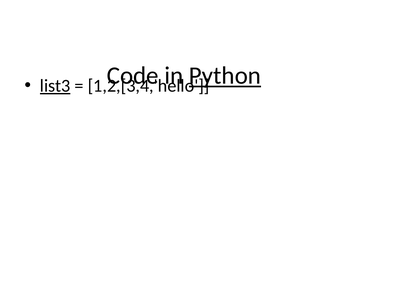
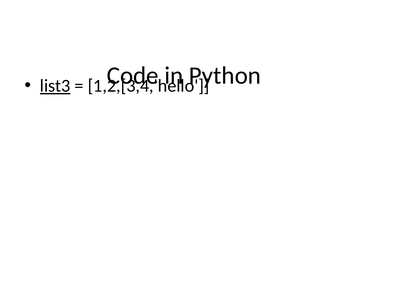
Python underline: present -> none
